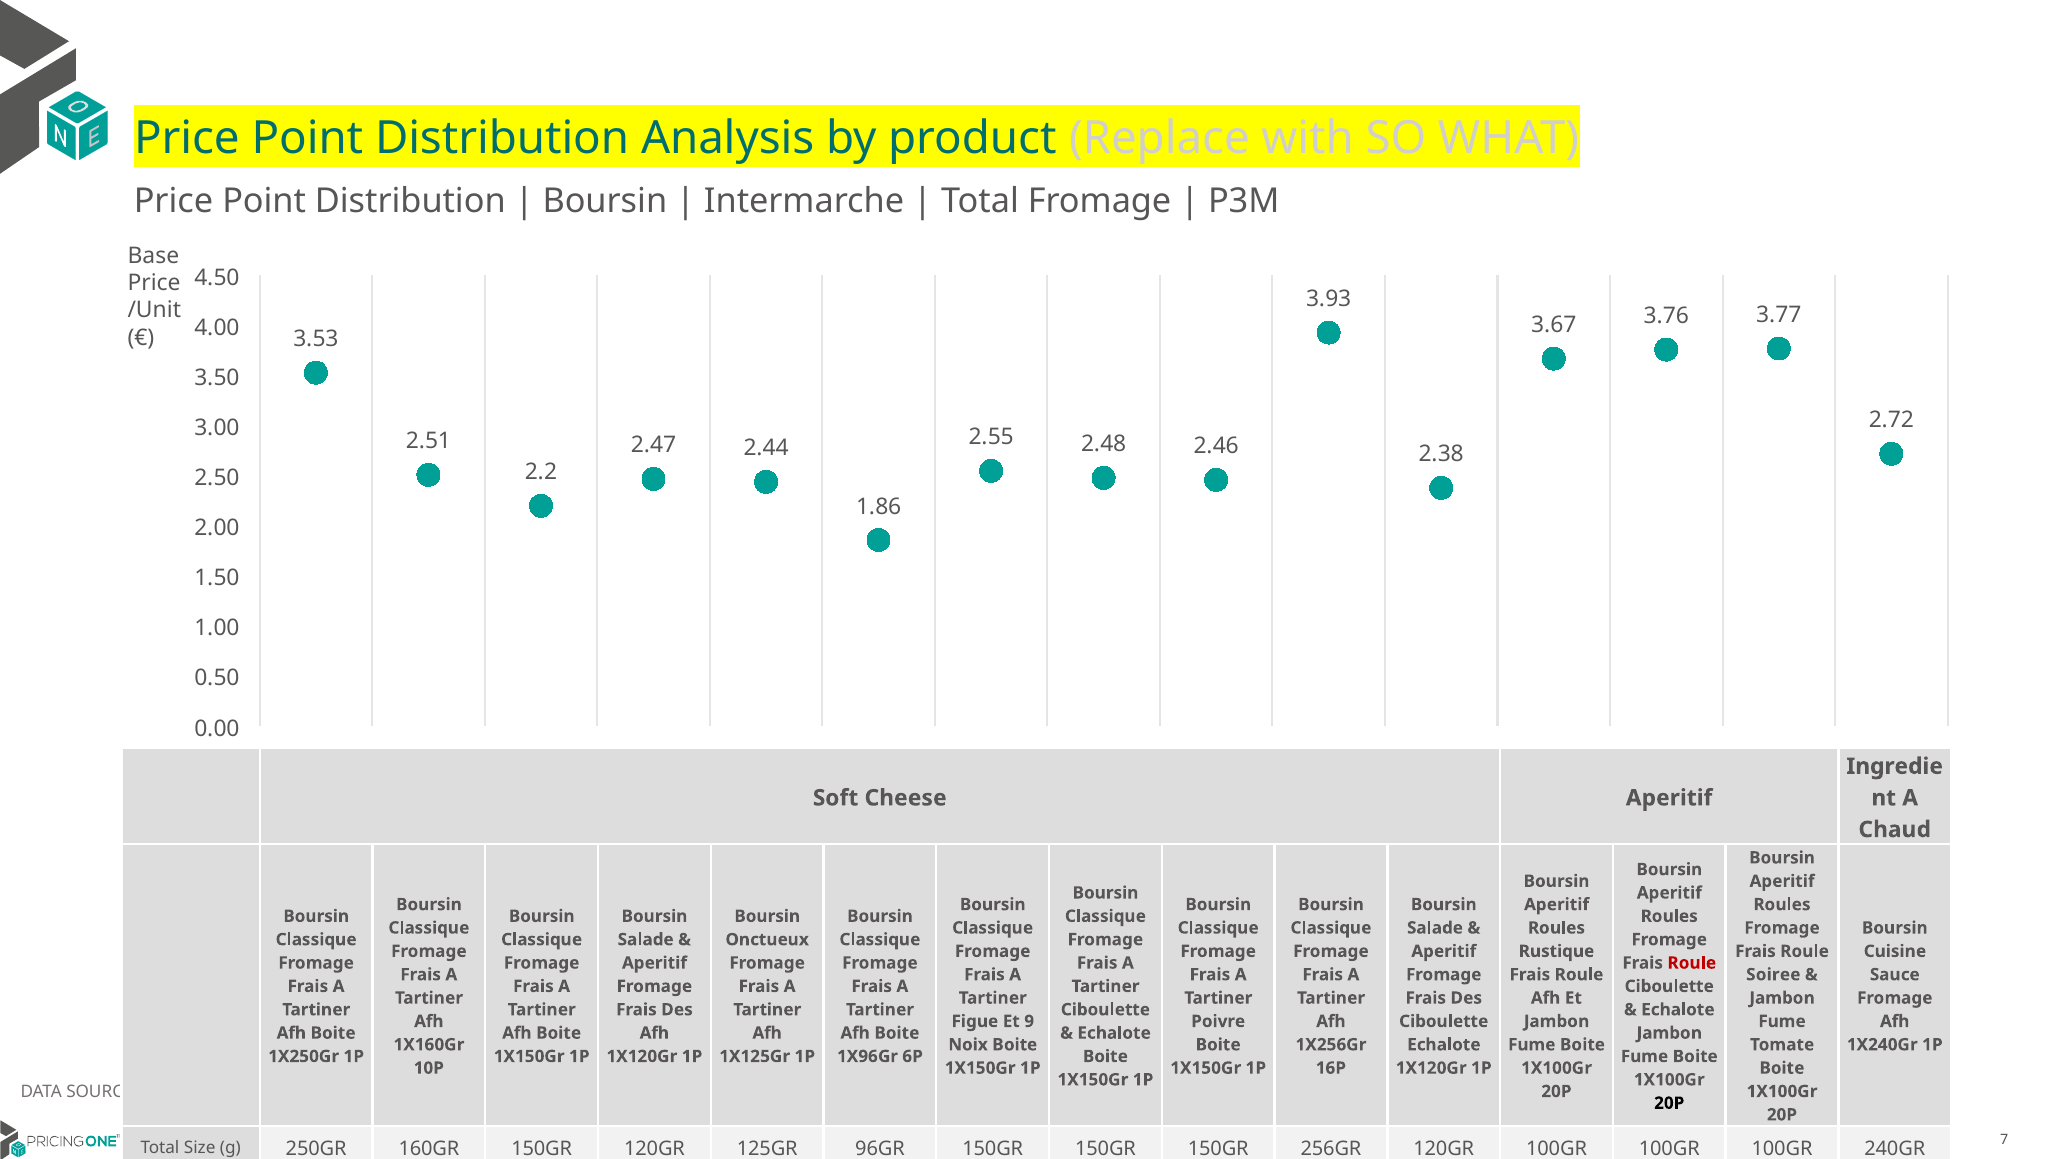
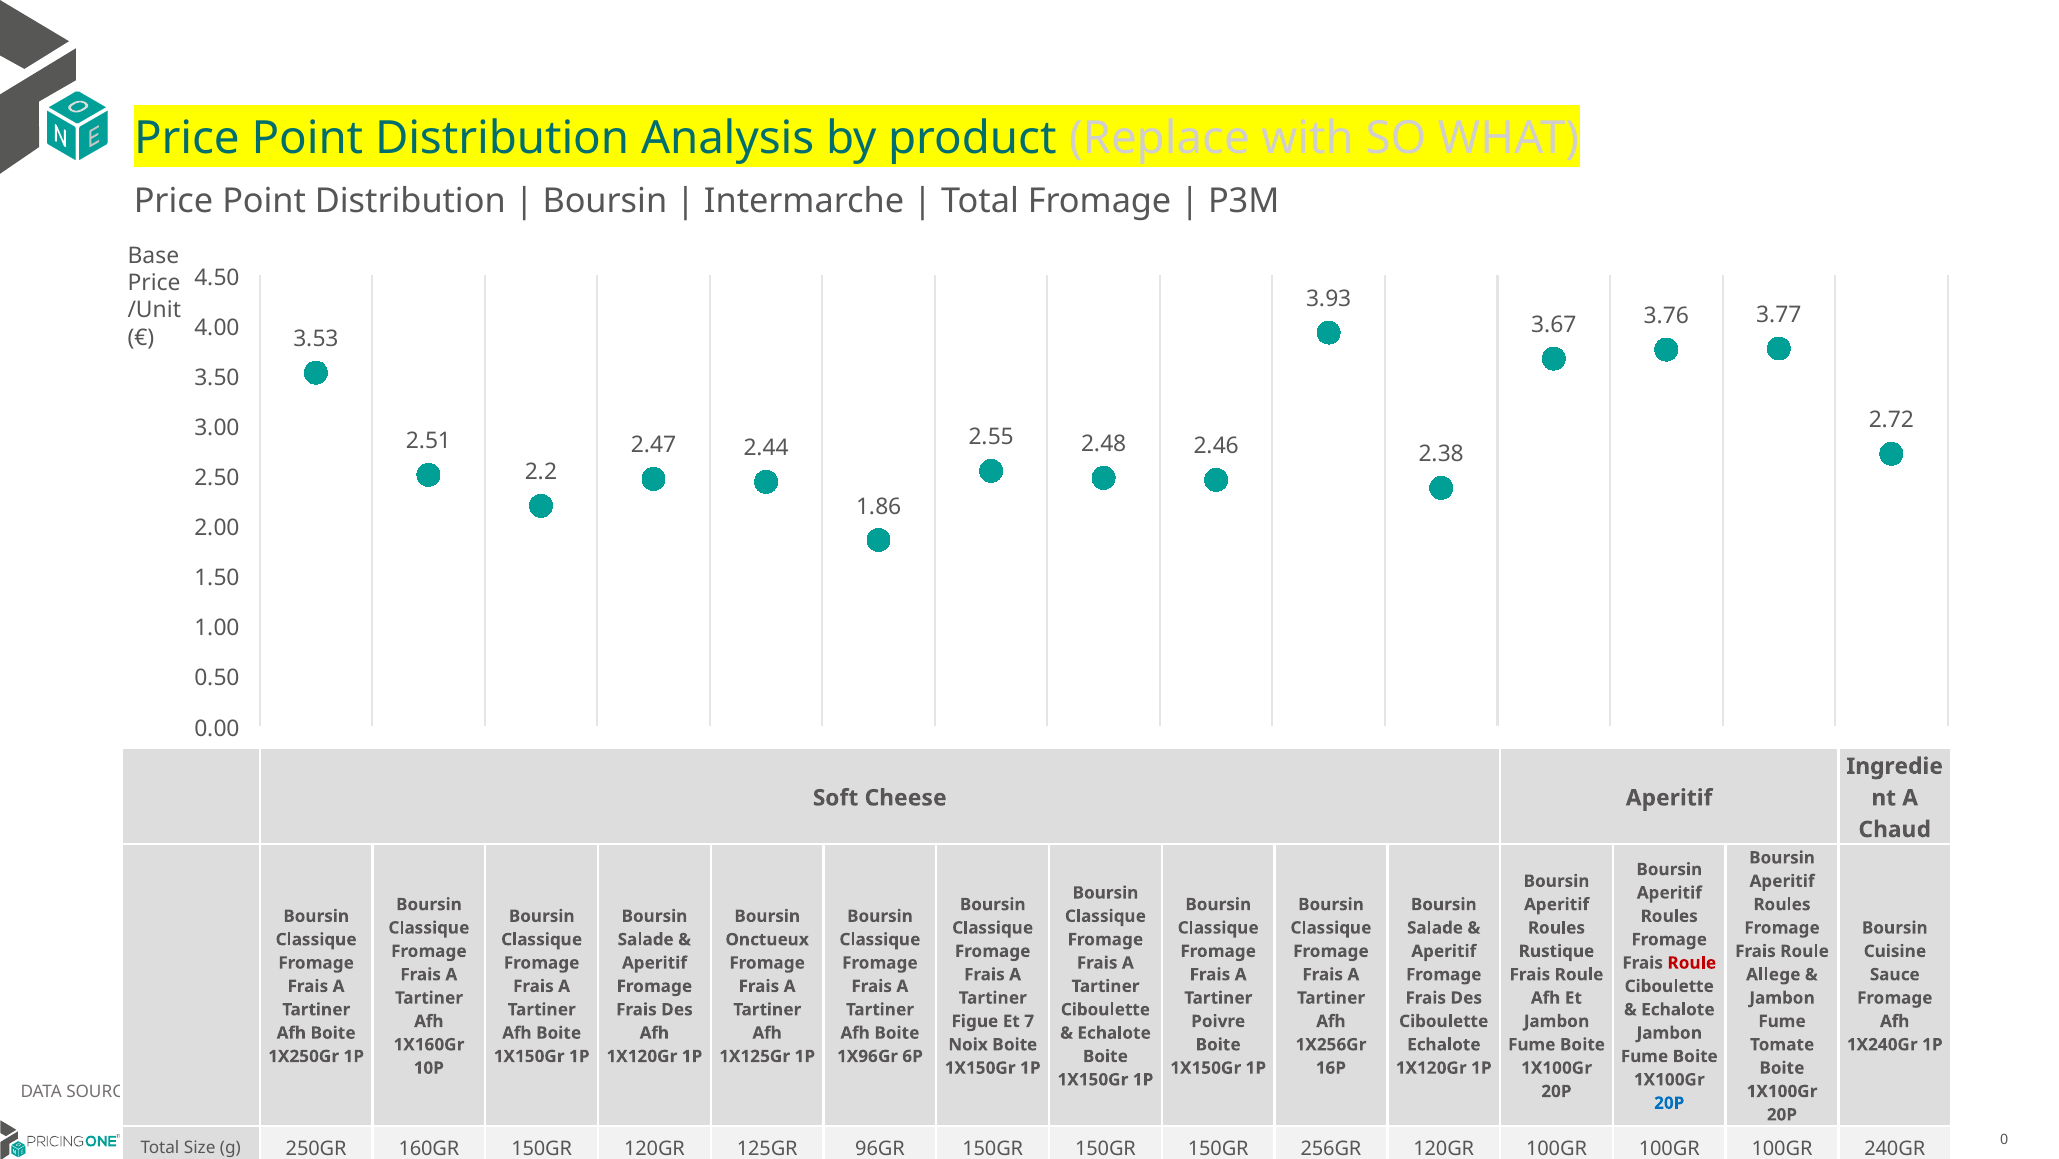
Soiree: Soiree -> Allege
9: 9 -> 7
20P at (1669, 1102) colour: black -> blue
7: 7 -> 0
